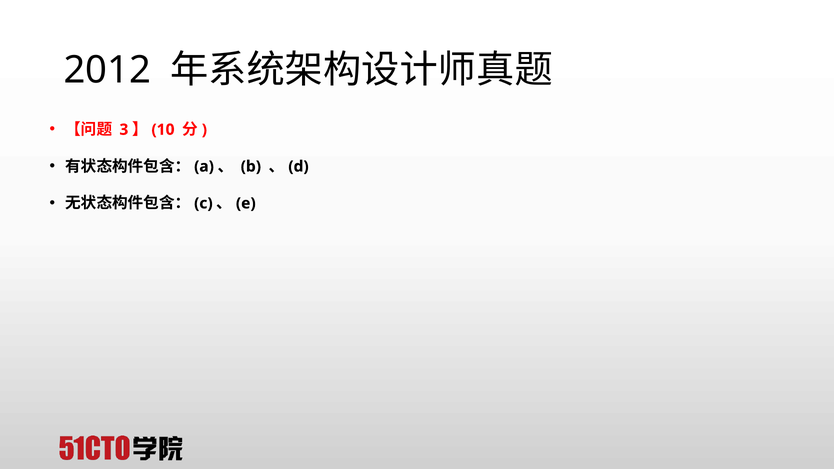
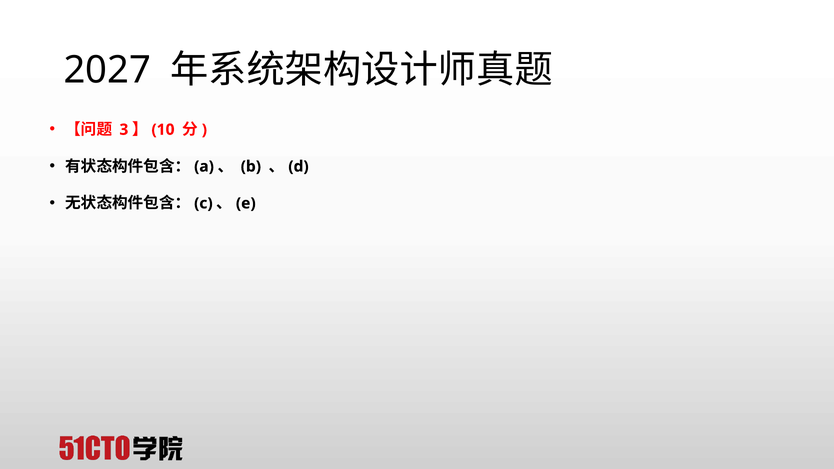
2012: 2012 -> 2027
